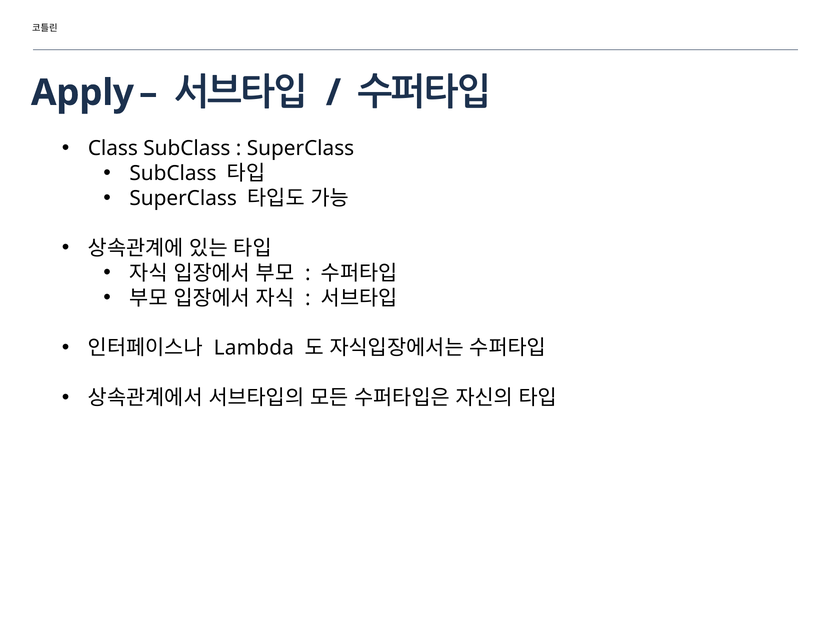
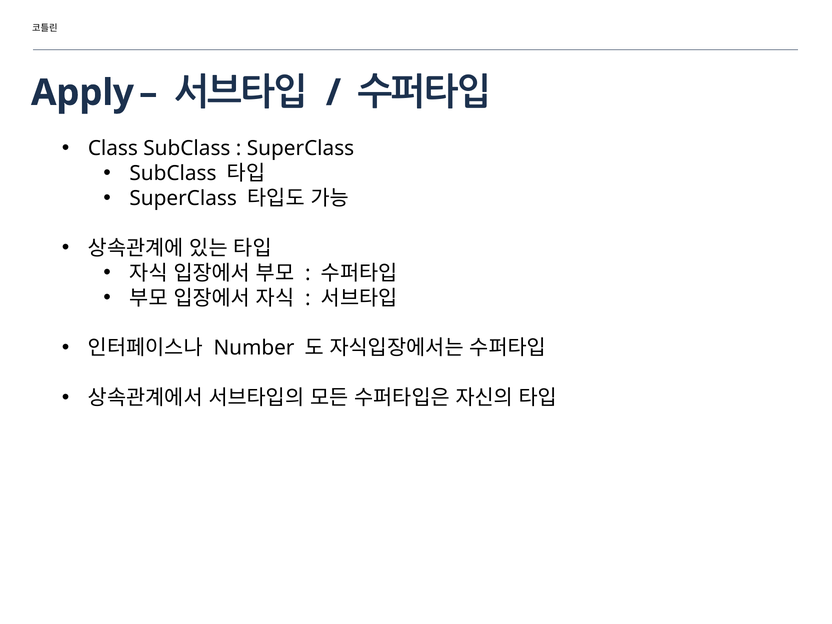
Lambda: Lambda -> Number
